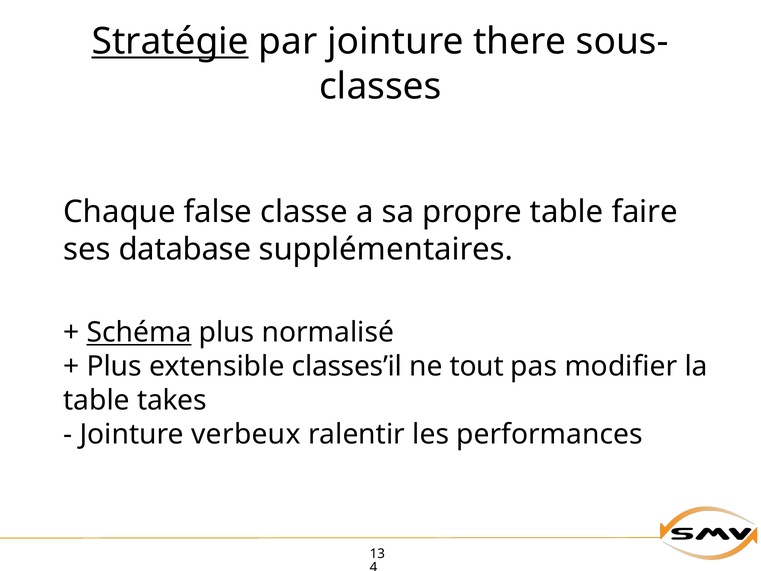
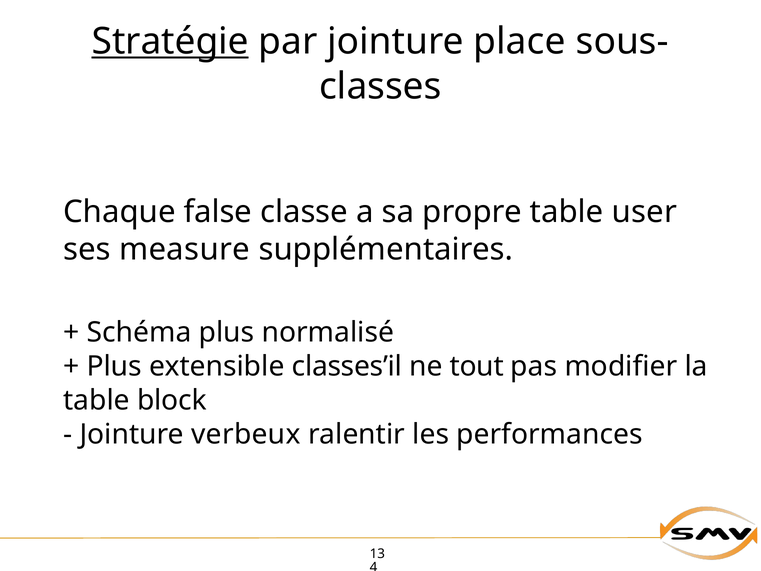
there: there -> place
faire: faire -> user
database: database -> measure
Schéma underline: present -> none
takes: takes -> block
